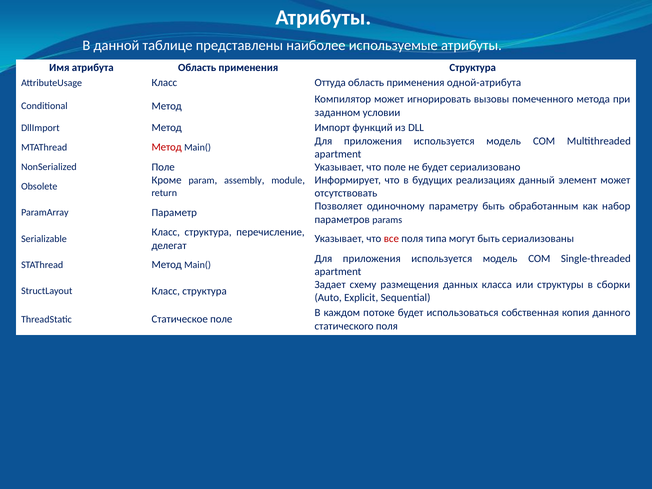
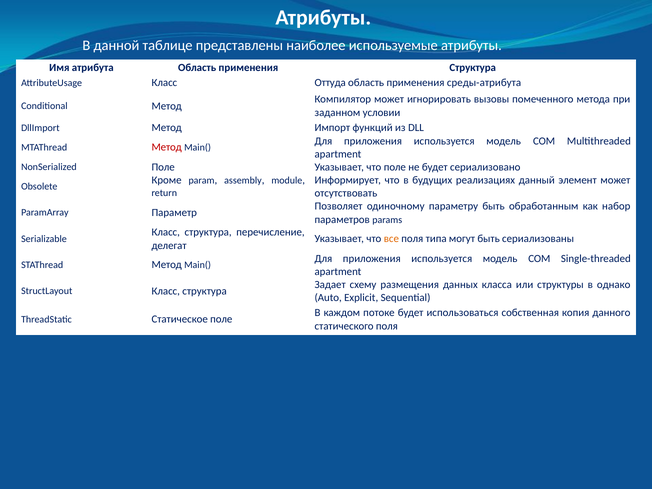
одной-атрибута: одной-атрибута -> среды-атрибута
все colour: red -> orange
сборки: сборки -> однако
